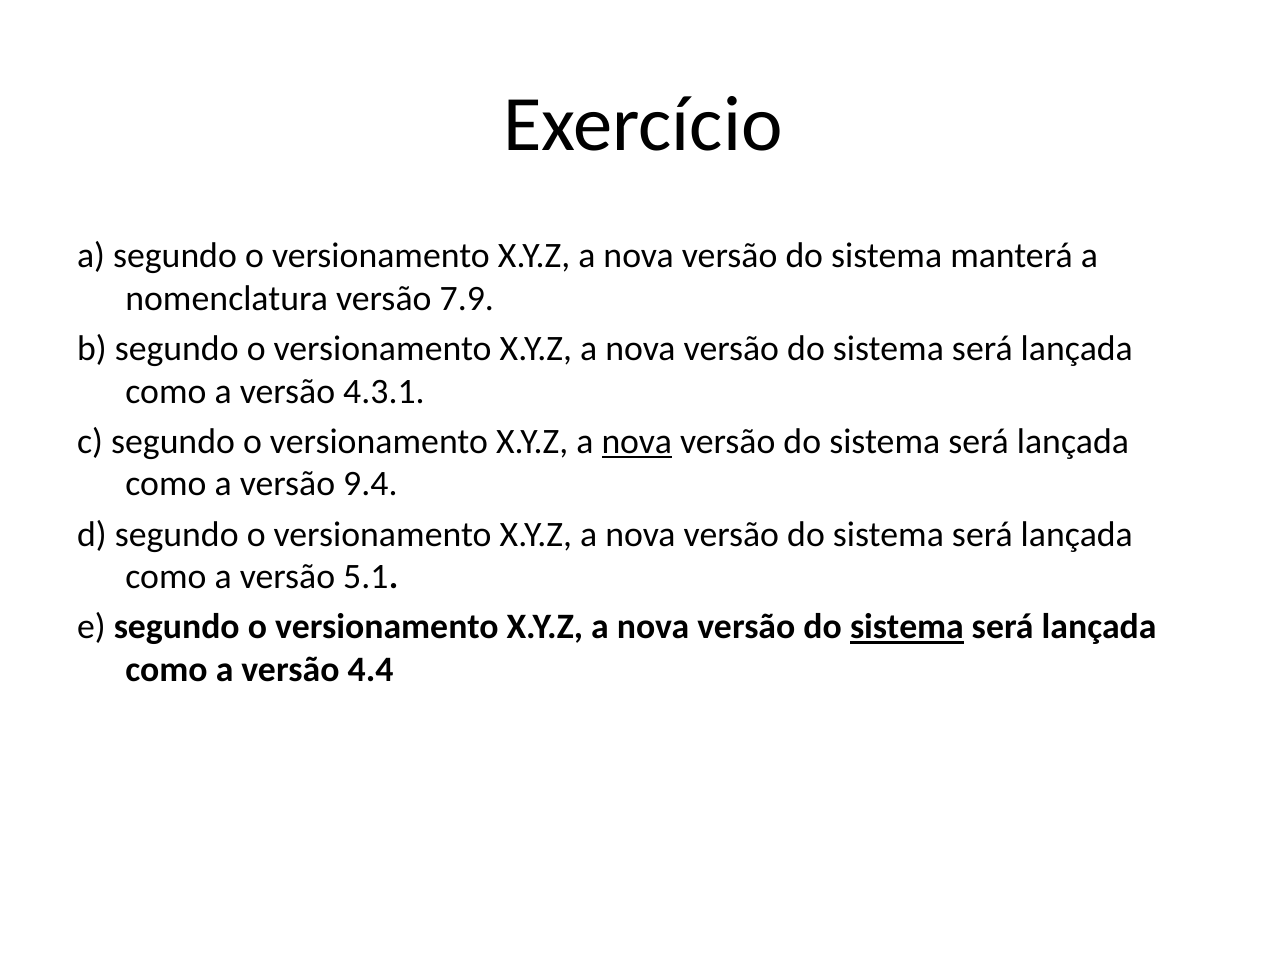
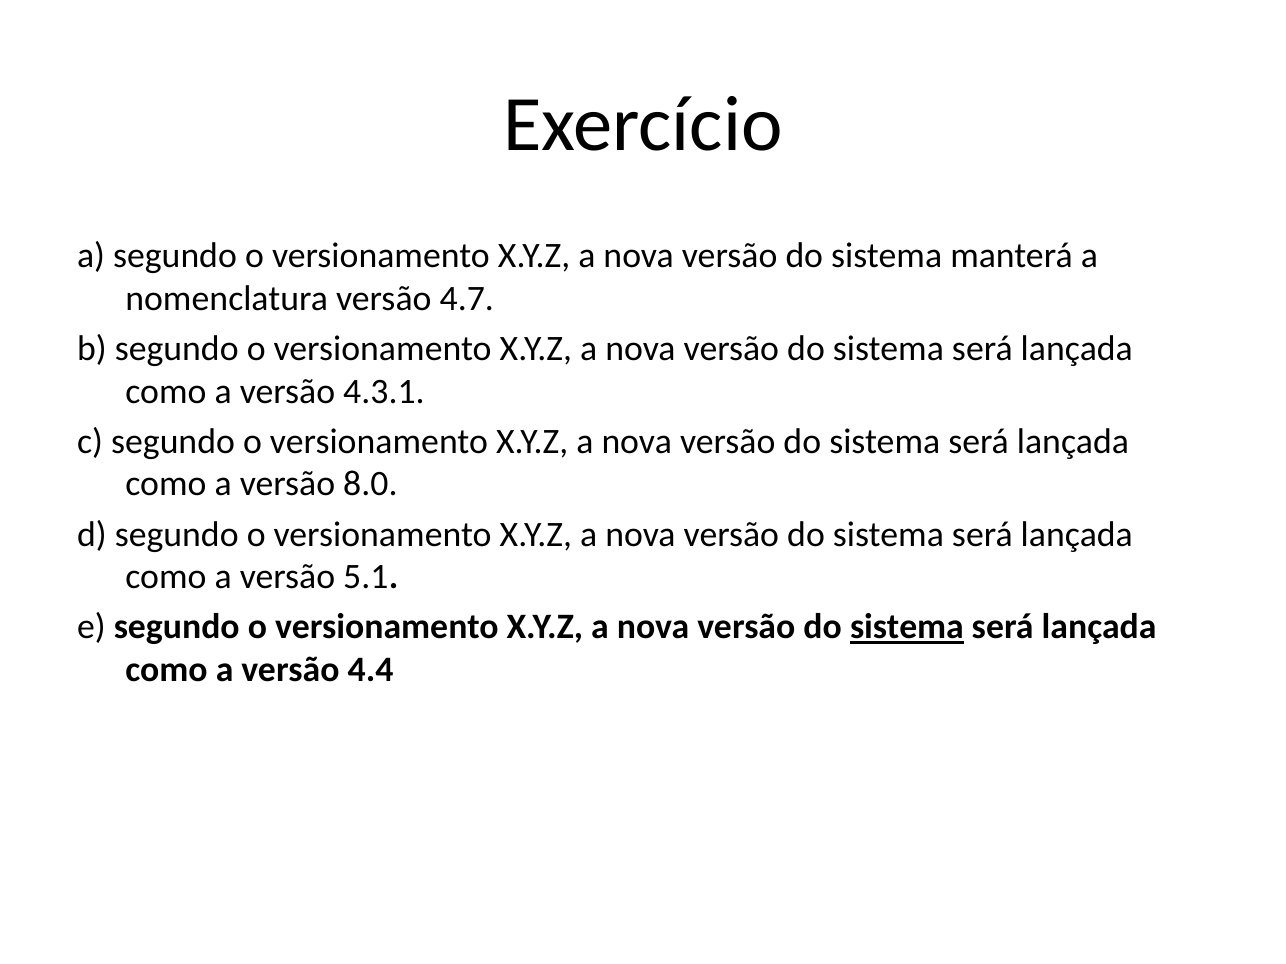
7.9: 7.9 -> 4.7
nova at (637, 441) underline: present -> none
9.4: 9.4 -> 8.0
